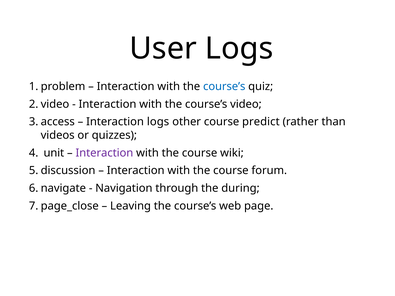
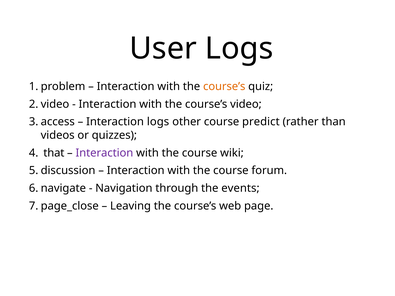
course’s at (224, 87) colour: blue -> orange
unit: unit -> that
during: during -> events
